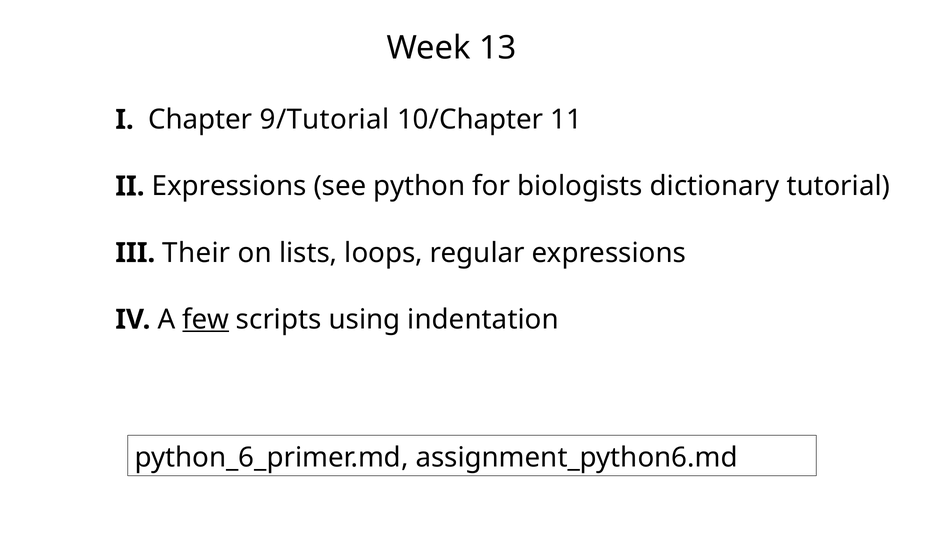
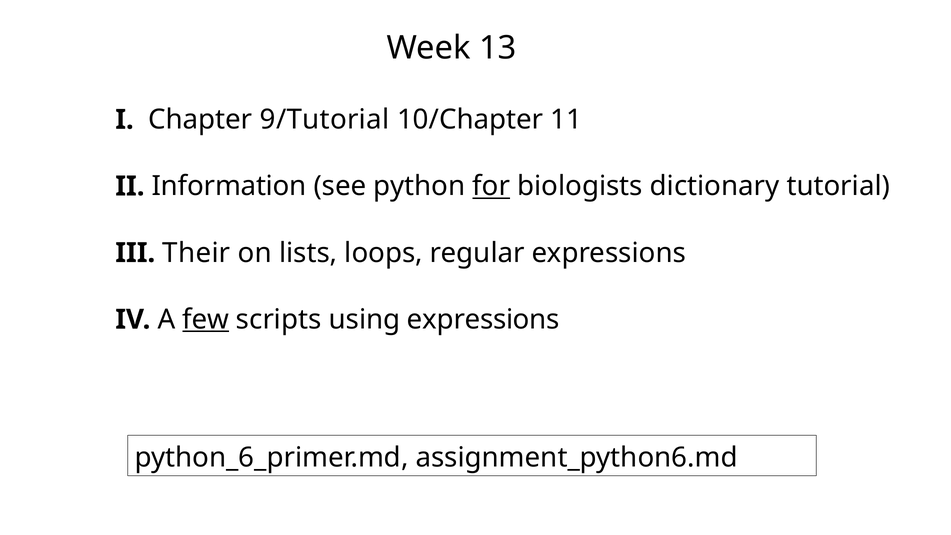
II Expressions: Expressions -> Information
for underline: none -> present
using indentation: indentation -> expressions
